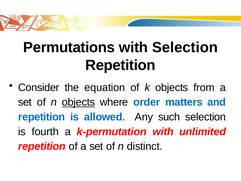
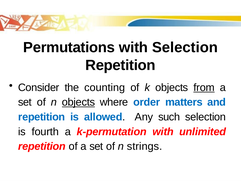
equation: equation -> counting
from underline: none -> present
distinct: distinct -> strings
